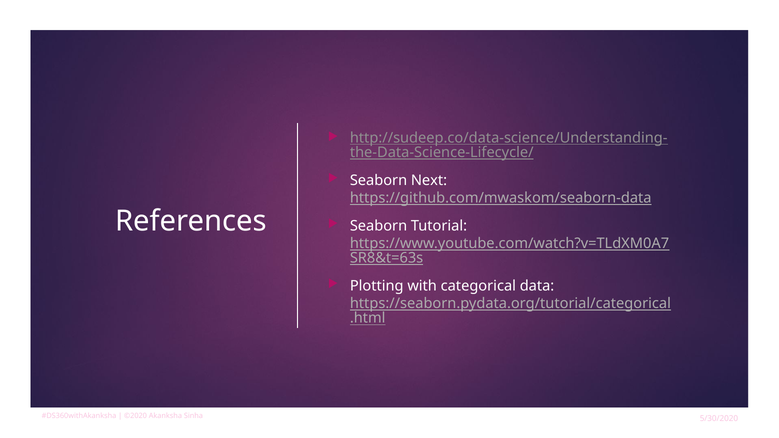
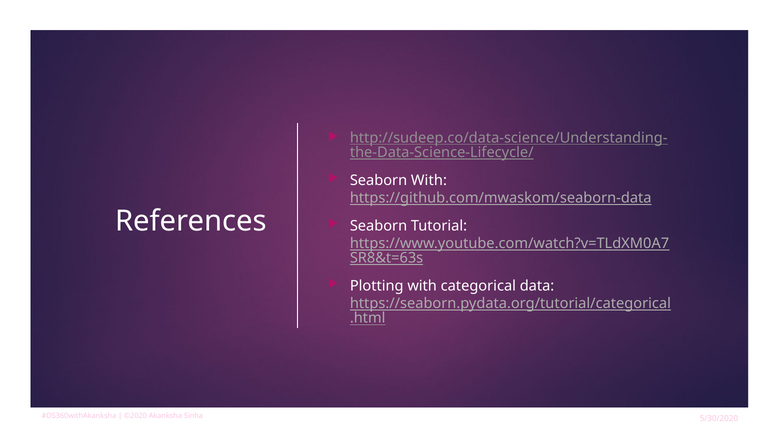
Seaborn Next: Next -> With
